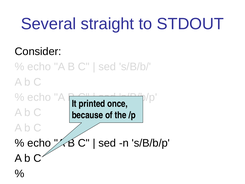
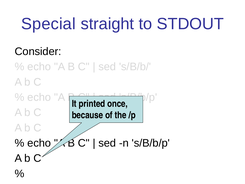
Several: Several -> Special
